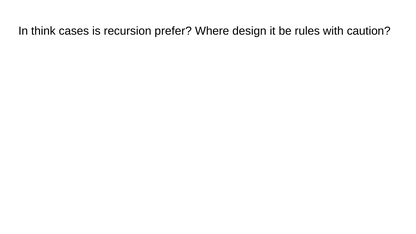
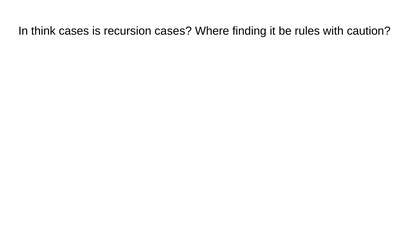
recursion prefer: prefer -> cases
design: design -> finding
